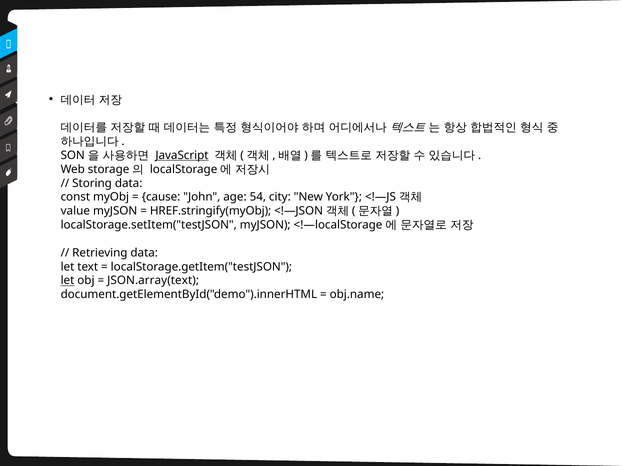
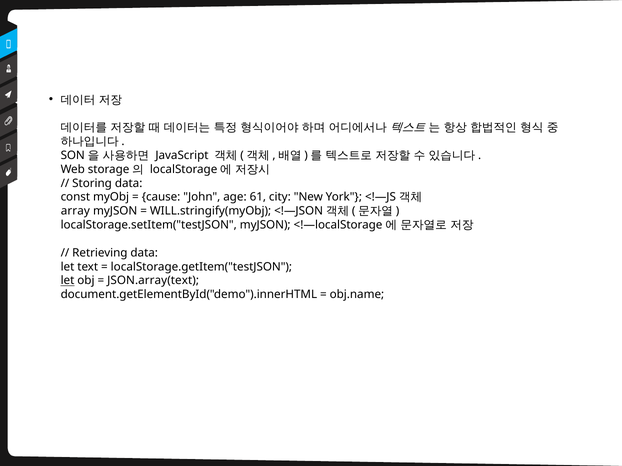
JavaScript underline: present -> none
54: 54 -> 61
value: value -> array
HREF.stringify(myObj: HREF.stringify(myObj -> WILL.stringify(myObj
